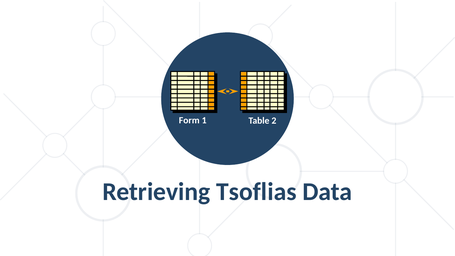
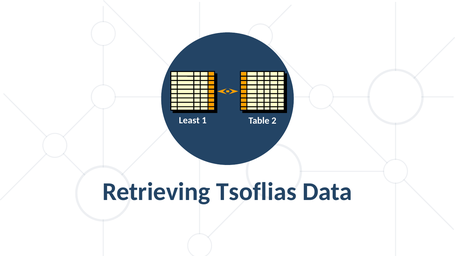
Form: Form -> Least
